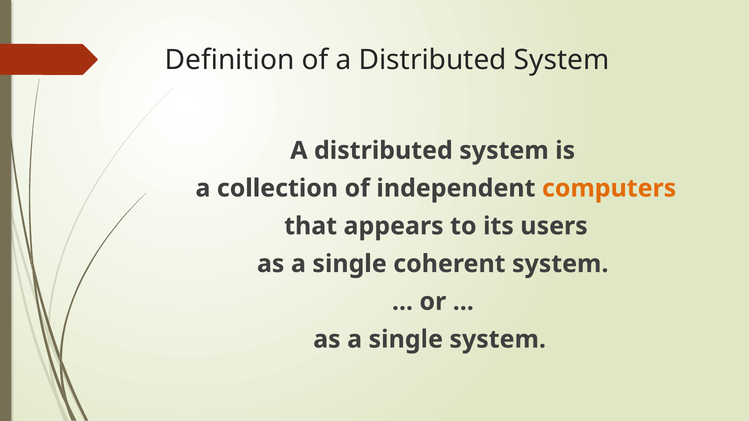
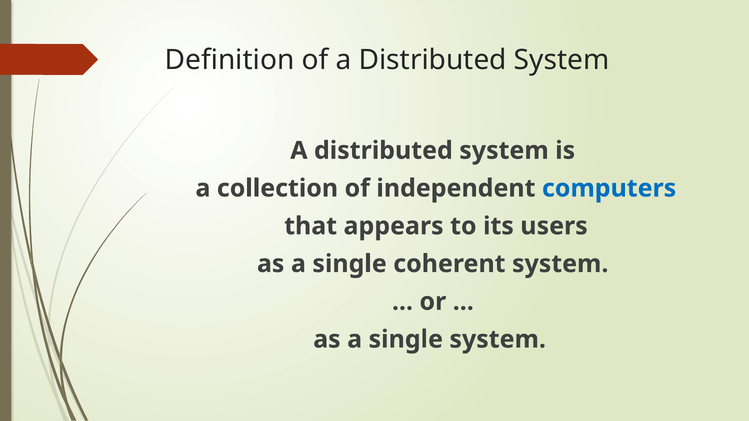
computers colour: orange -> blue
